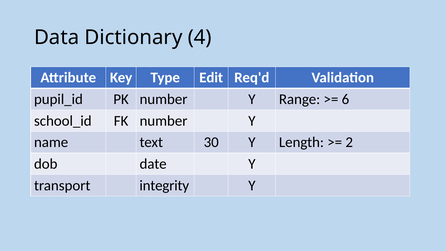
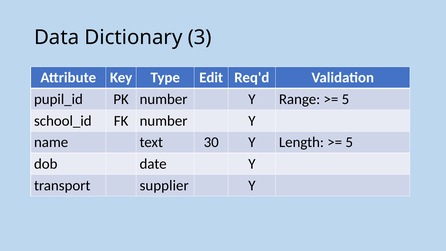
4: 4 -> 3
6 at (345, 99): 6 -> 5
2 at (349, 142): 2 -> 5
integrity: integrity -> supplier
